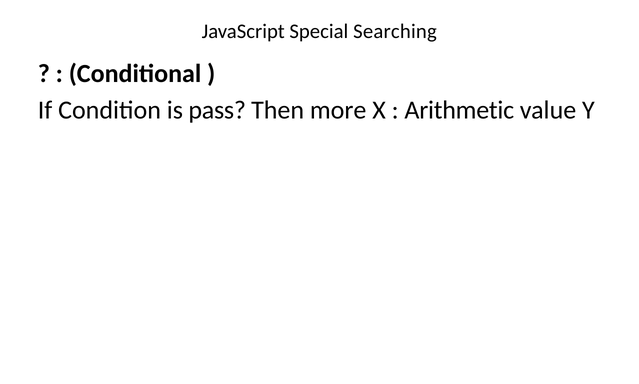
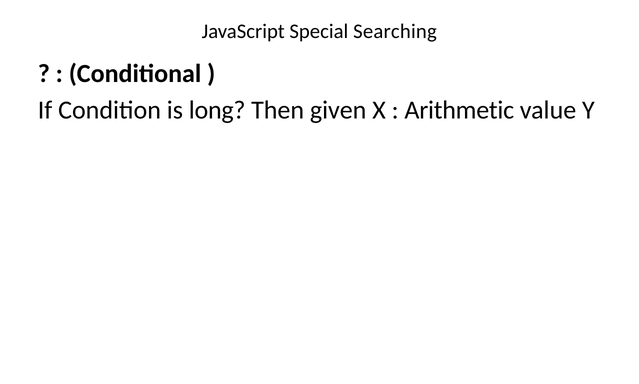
pass: pass -> long
more: more -> given
